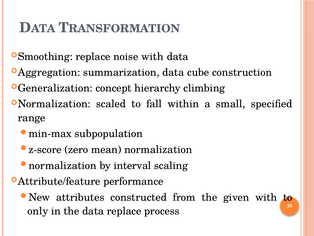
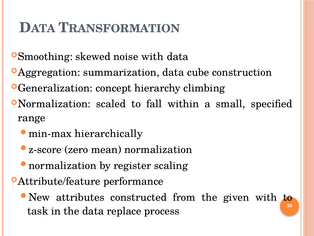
replace at (93, 56): replace -> skewed
subpopulation: subpopulation -> hierarchically
interval: interval -> register
only: only -> task
